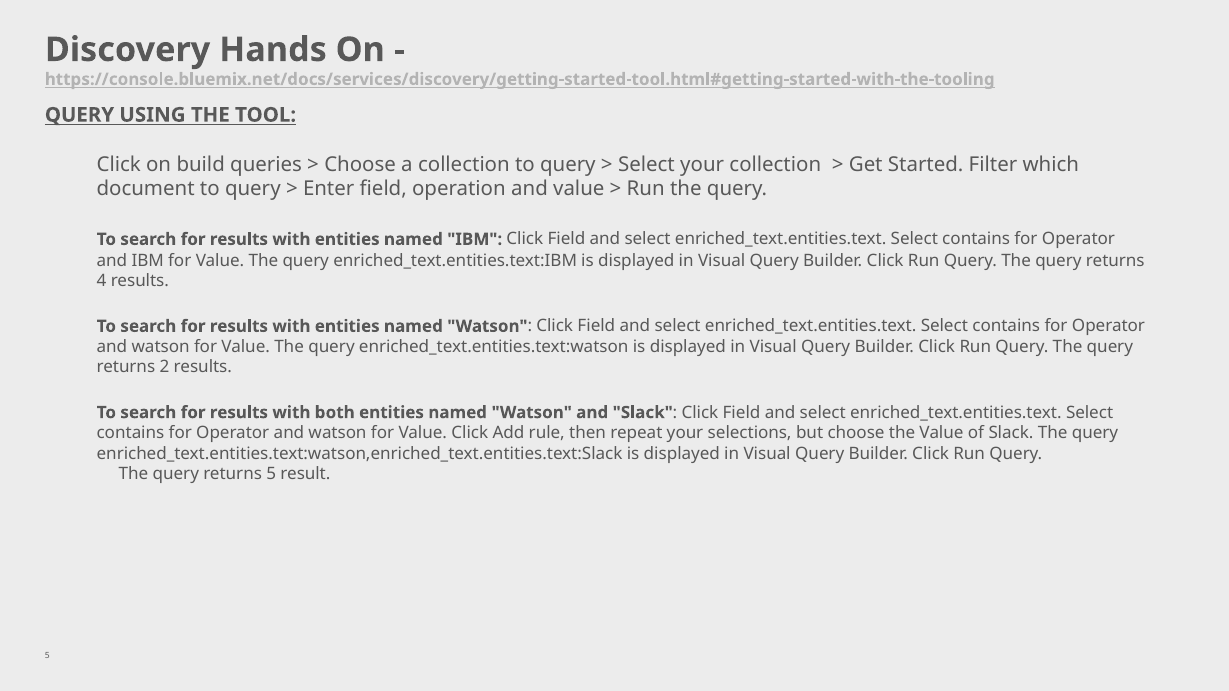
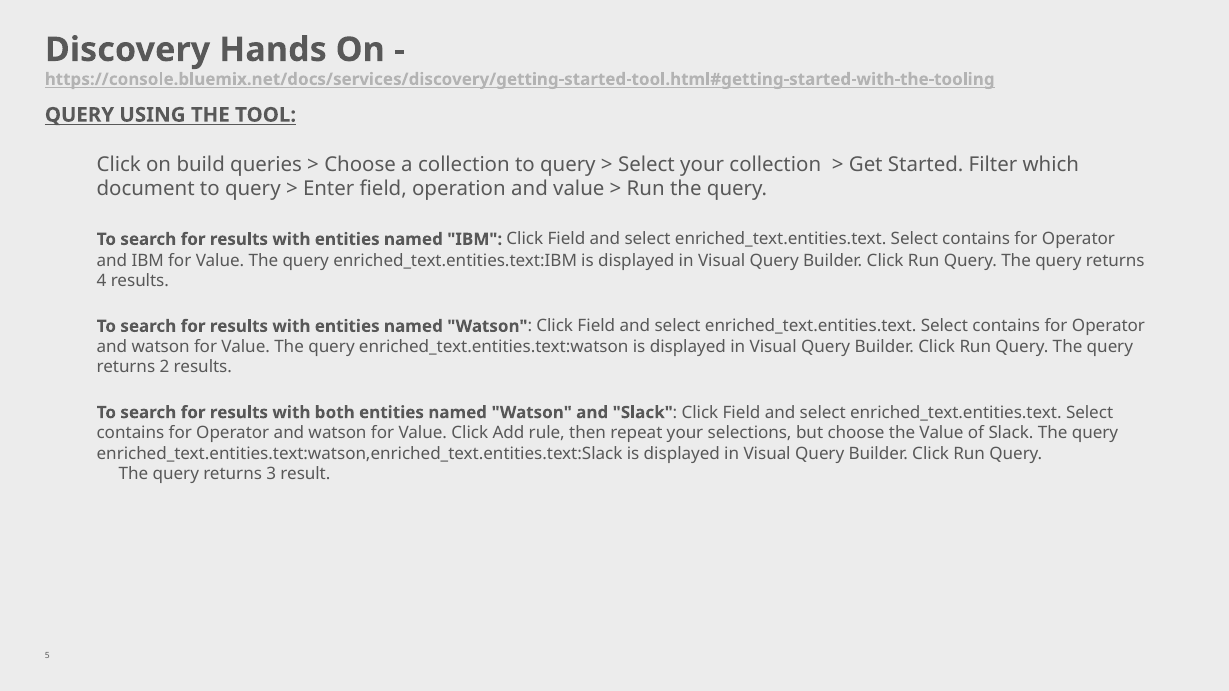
returns 5: 5 -> 3
